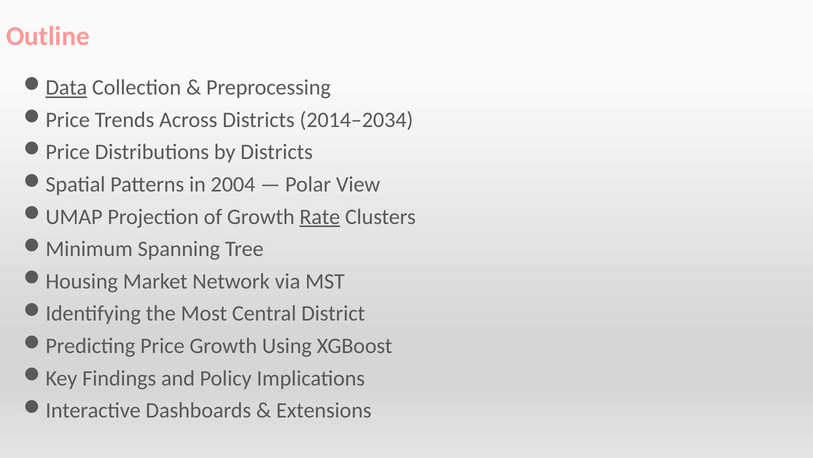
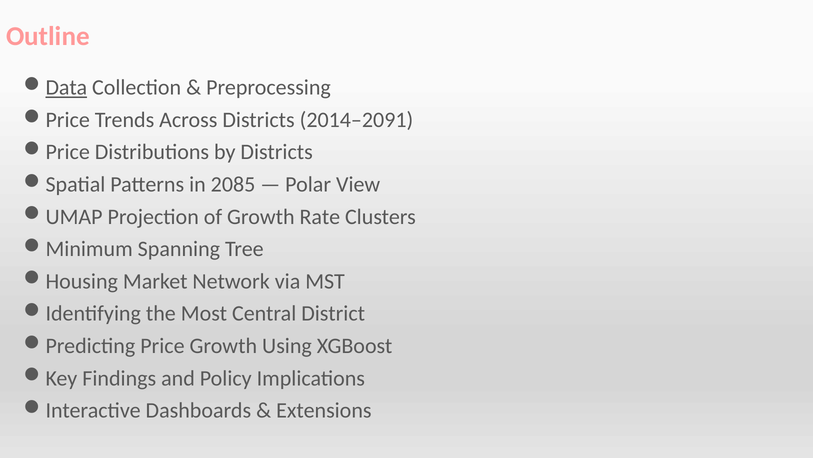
2014–2034: 2014–2034 -> 2014–2091
2004: 2004 -> 2085
Rate underline: present -> none
